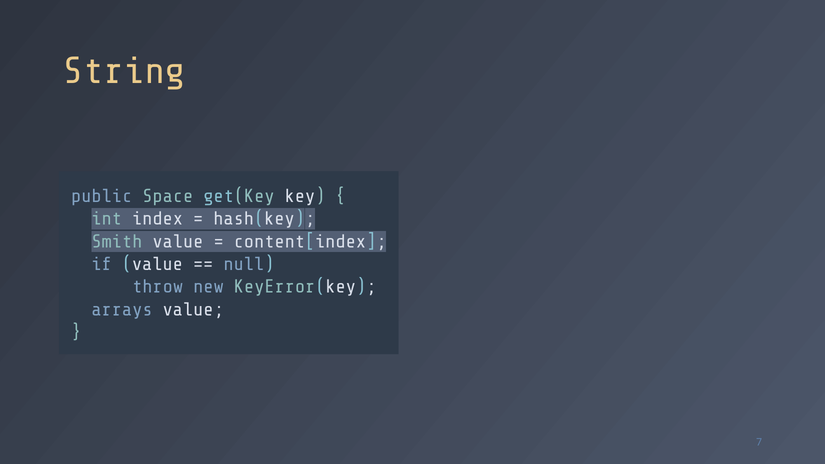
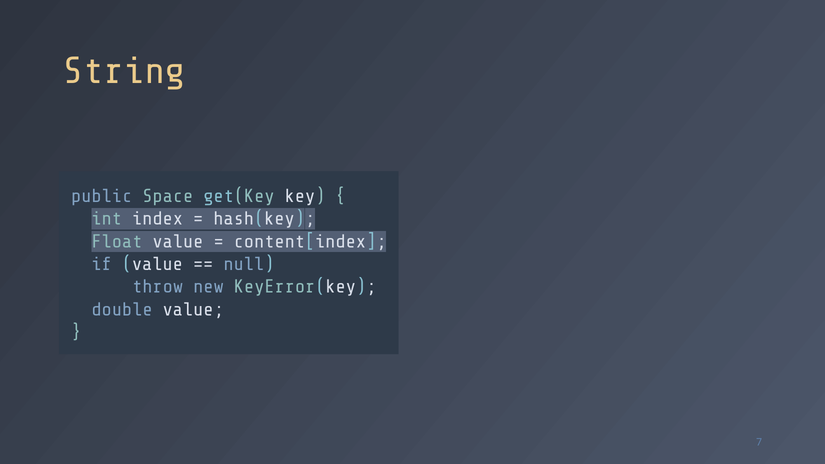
Smith: Smith -> Float
arrays: arrays -> double
